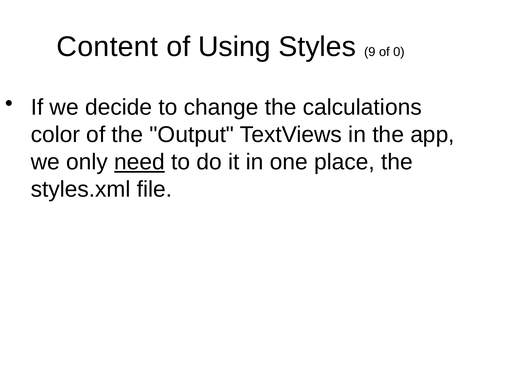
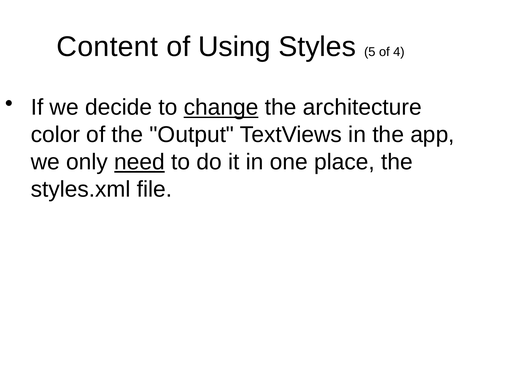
9: 9 -> 5
0: 0 -> 4
change underline: none -> present
calculations: calculations -> architecture
